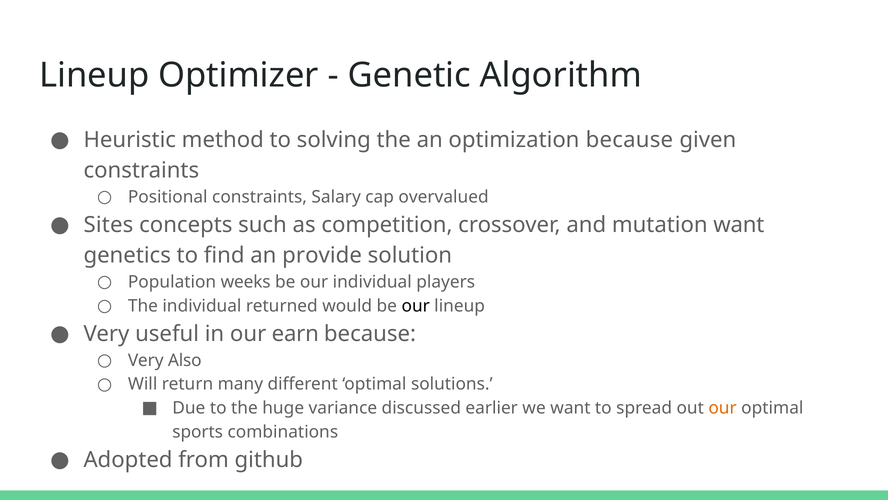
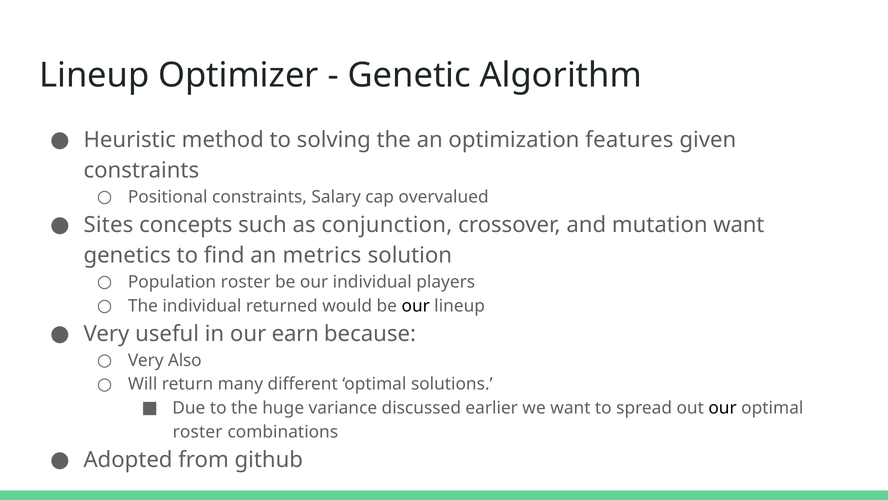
optimization because: because -> features
competition: competition -> conjunction
provide: provide -> metrics
Population weeks: weeks -> roster
our at (723, 408) colour: orange -> black
sports at (198, 431): sports -> roster
